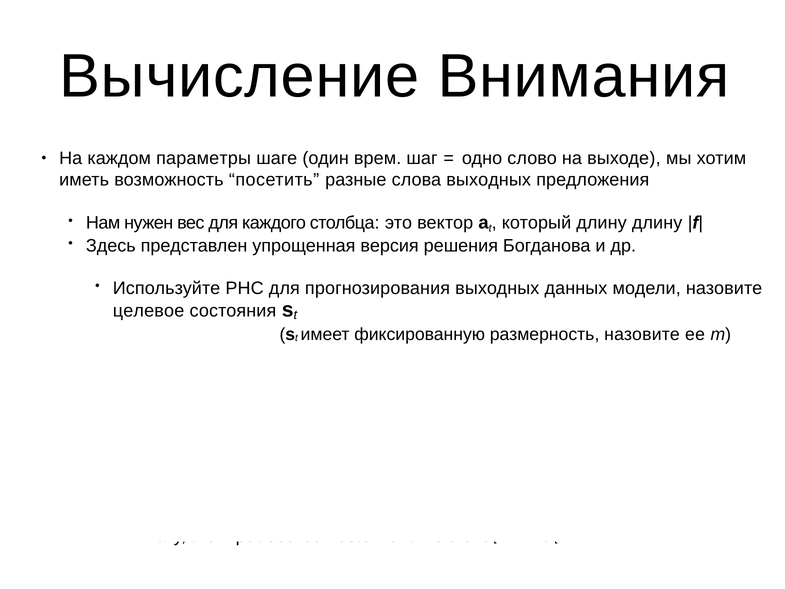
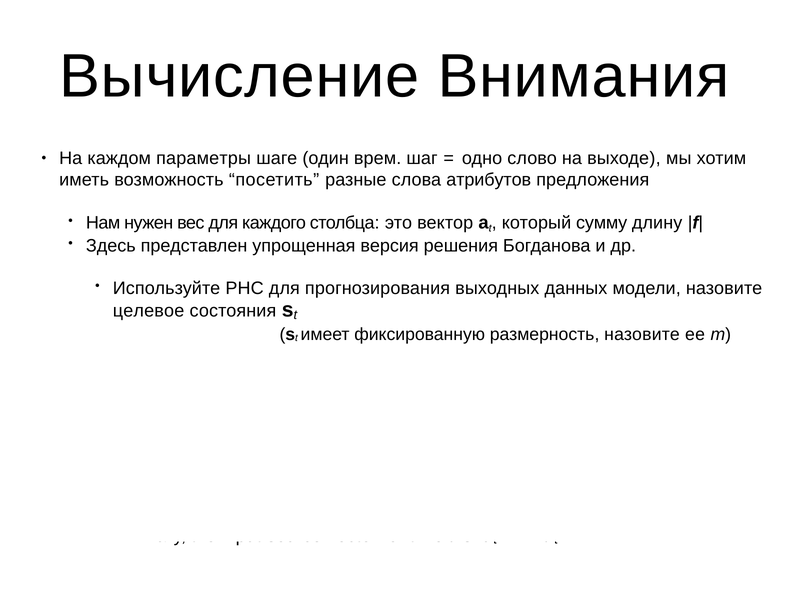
слова выходных: выходных -> атрибутов
который длину: длину -> сумму
